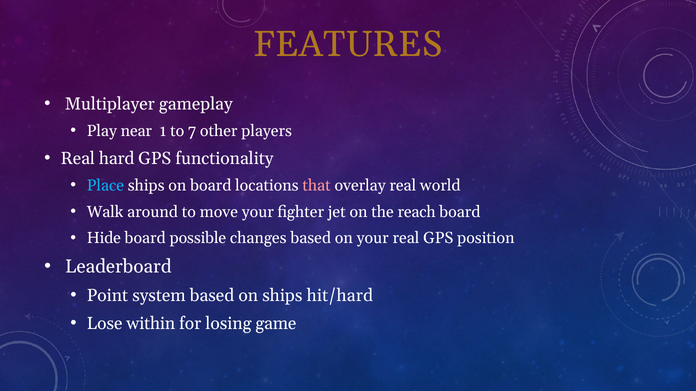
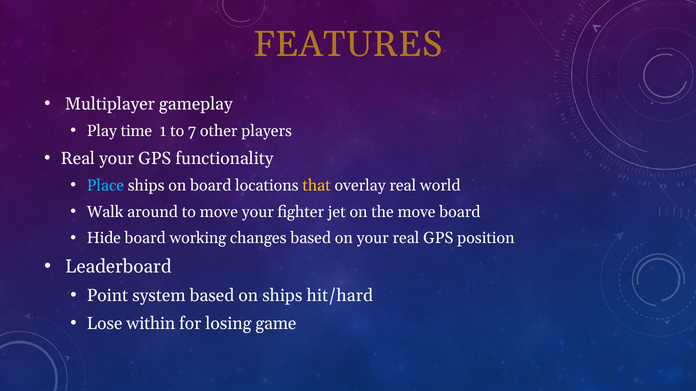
near: near -> time
Real hard: hard -> your
that colour: pink -> yellow
the reach: reach -> move
possible: possible -> working
